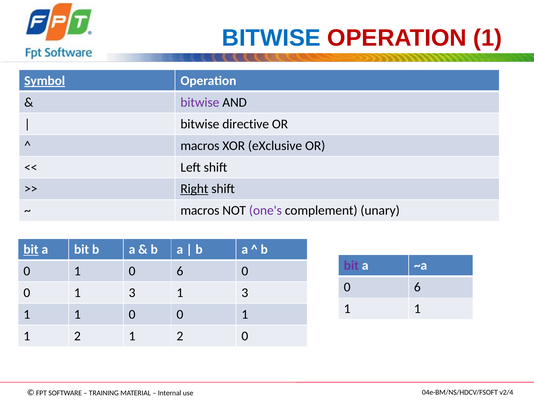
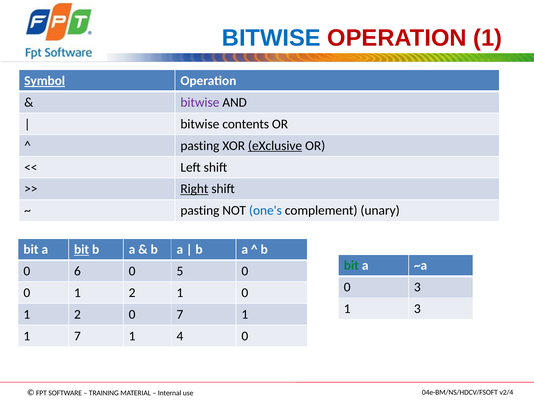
directive: directive -> contents
macros at (200, 146): macros -> pasting
eXclusive underline: none -> present
macros at (200, 211): macros -> pasting
one's colour: purple -> blue
bit at (31, 250) underline: present -> none
bit at (82, 250) underline: none -> present
bit at (351, 266) colour: purple -> green
1 at (77, 271): 1 -> 6
6 at (180, 271): 6 -> 5
6 at (417, 288): 6 -> 3
3 at (132, 293): 3 -> 2
3 at (245, 293): 3 -> 0
1 at (417, 309): 1 -> 3
1 at (77, 315): 1 -> 2
0 at (180, 315): 0 -> 7
2 at (77, 336): 2 -> 7
2 at (180, 336): 2 -> 4
